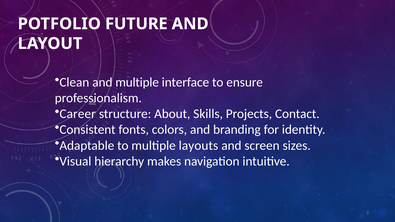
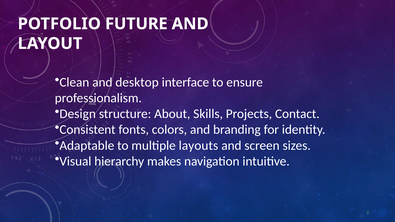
and multiple: multiple -> desktop
Career: Career -> Design
